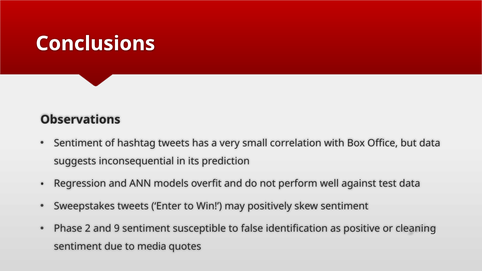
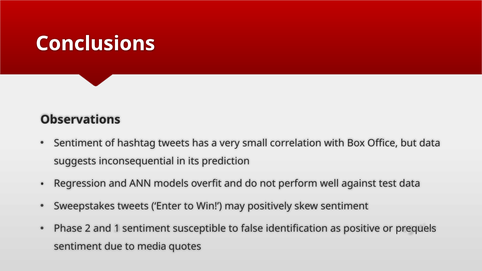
9: 9 -> 1
cleaning: cleaning -> prequels
